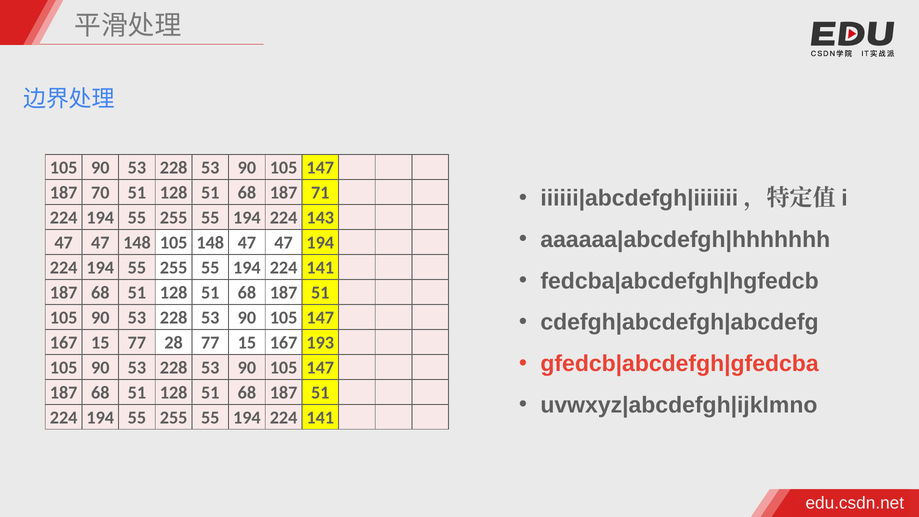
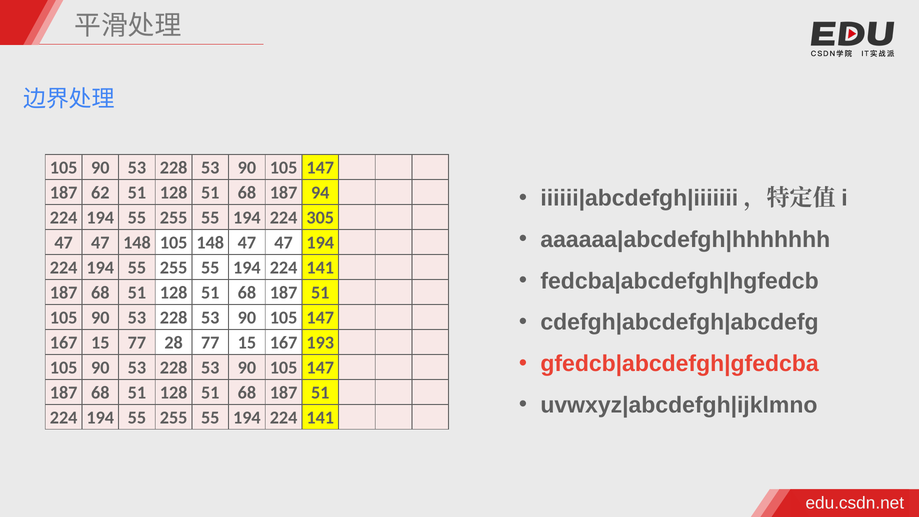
70: 70 -> 62
71: 71 -> 94
143: 143 -> 305
